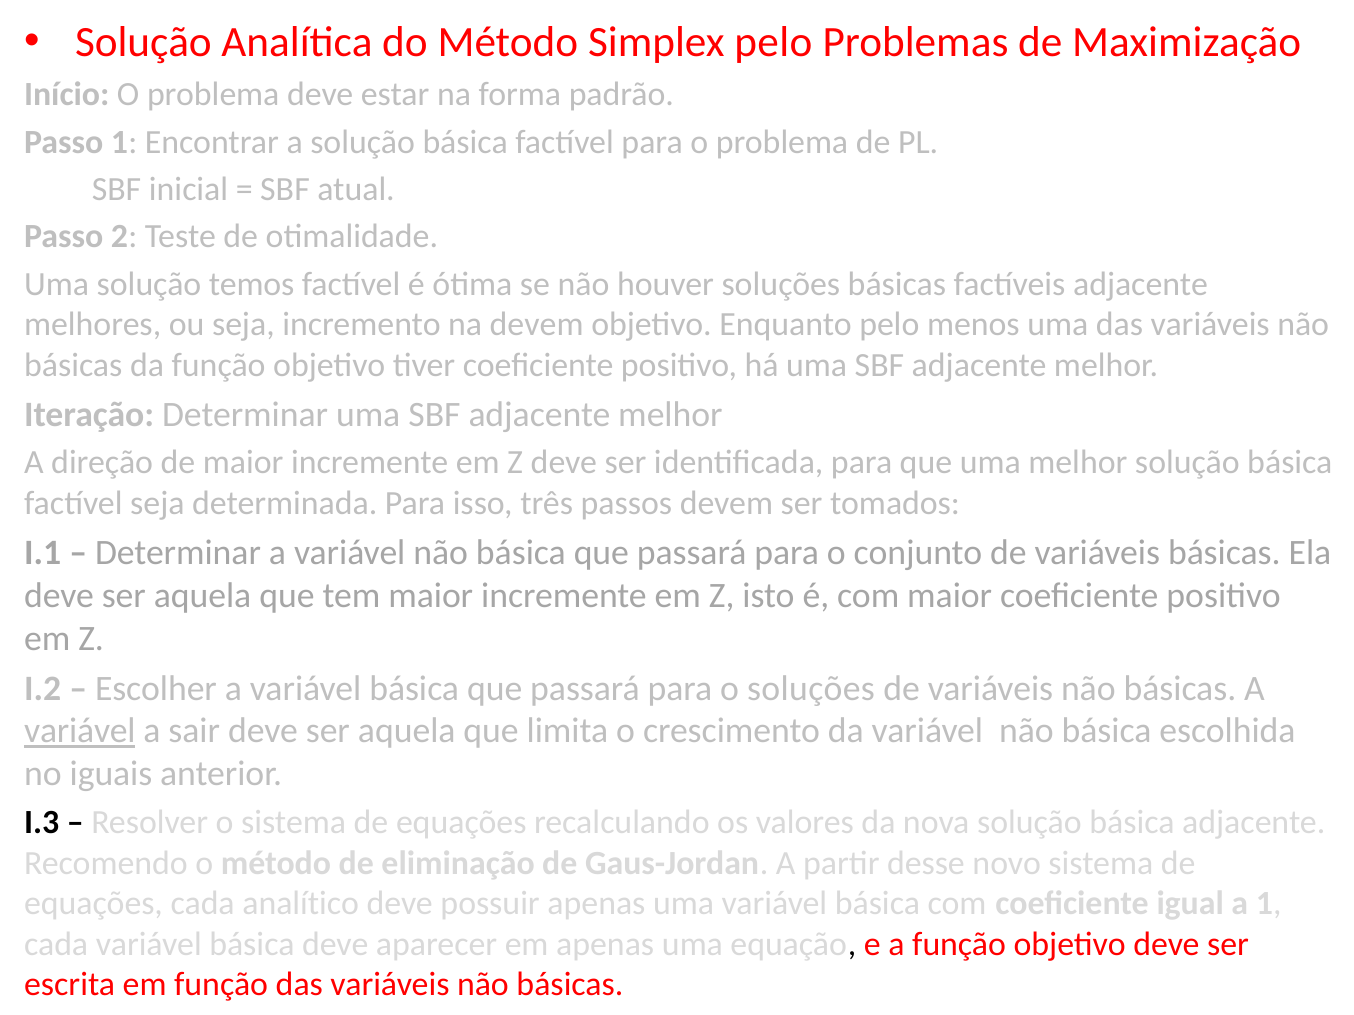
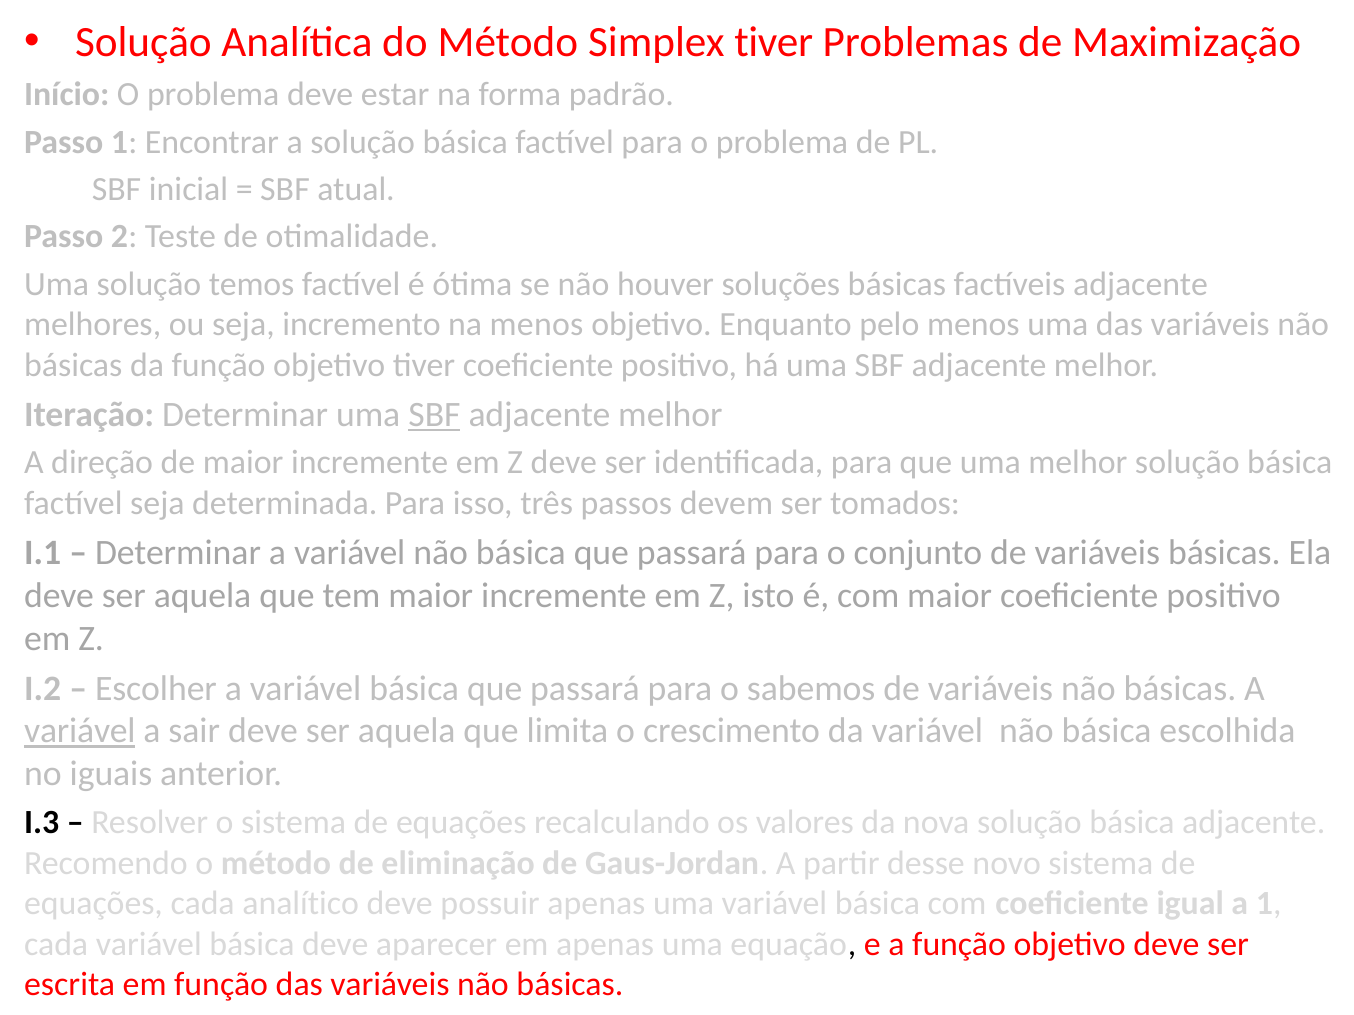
Simplex pelo: pelo -> tiver
na devem: devem -> menos
SBF at (434, 415) underline: none -> present
o soluções: soluções -> sabemos
